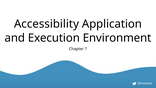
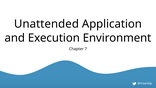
Accessibility: Accessibility -> Unattended
